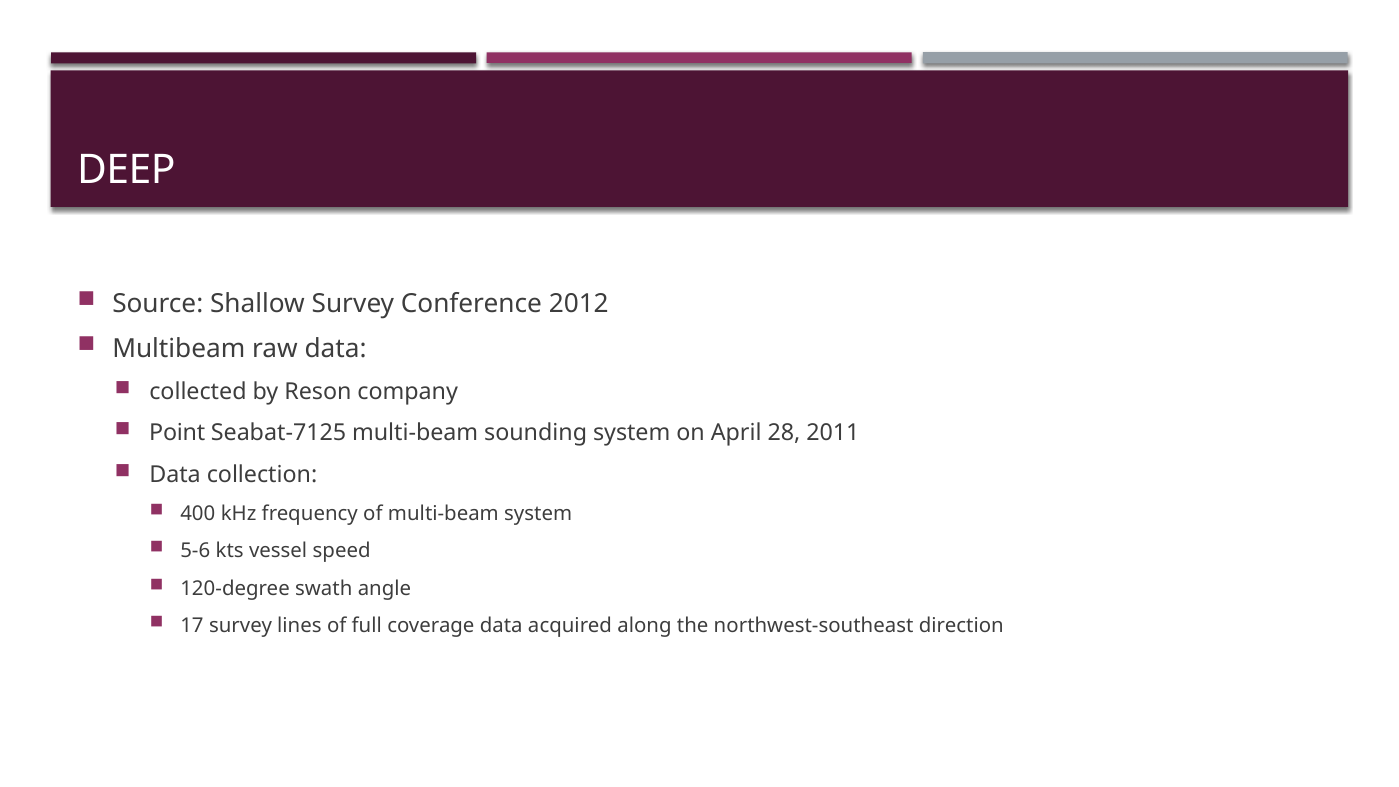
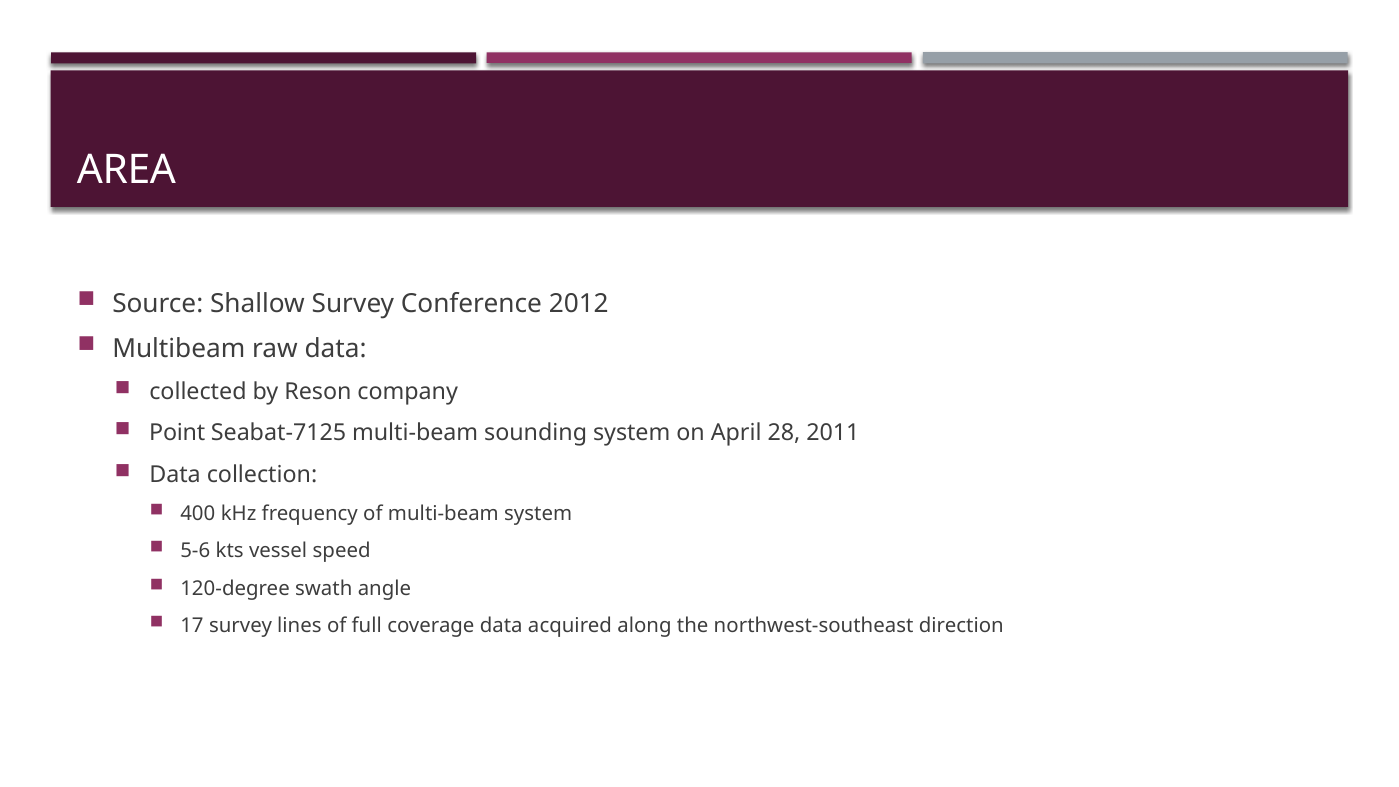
DEEP: DEEP -> AREA
